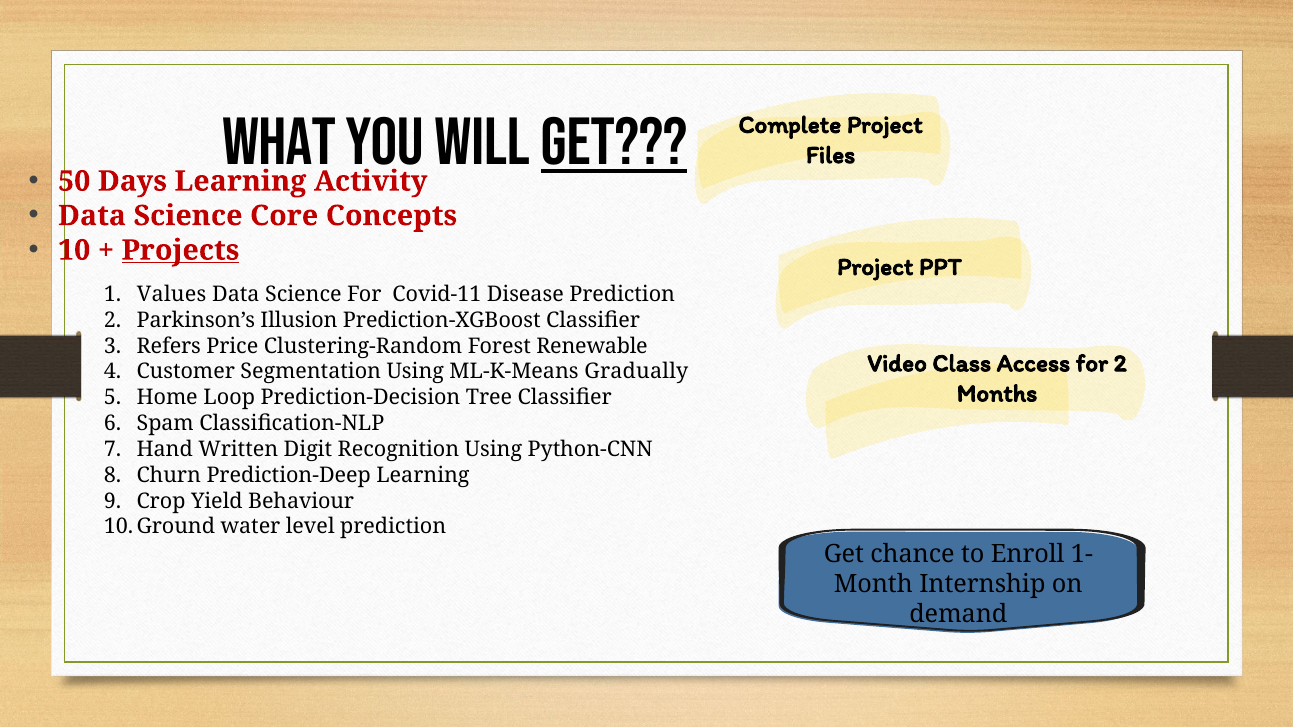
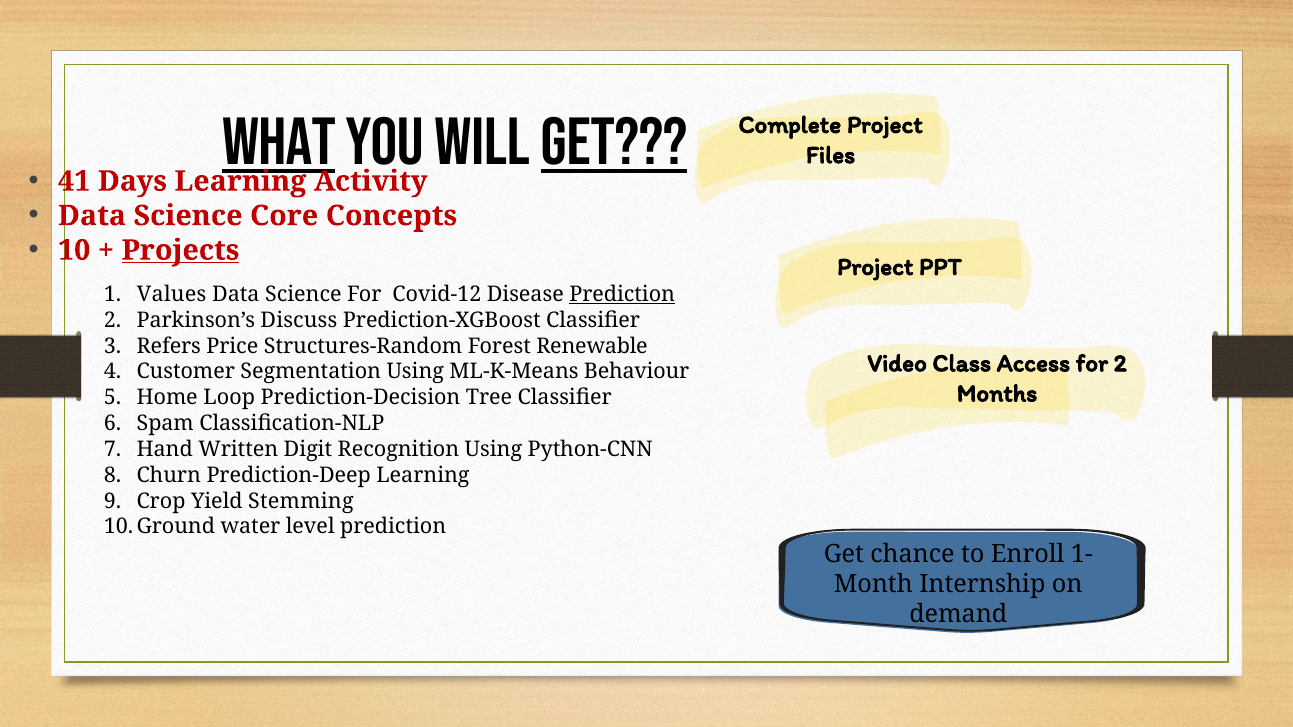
What underline: none -> present
50: 50 -> 41
Covid-11: Covid-11 -> Covid-12
Prediction at (622, 294) underline: none -> present
Illusion: Illusion -> Discuss
Clustering-Random: Clustering-Random -> Structures-Random
Gradually: Gradually -> Behaviour
Behaviour: Behaviour -> Stemming
